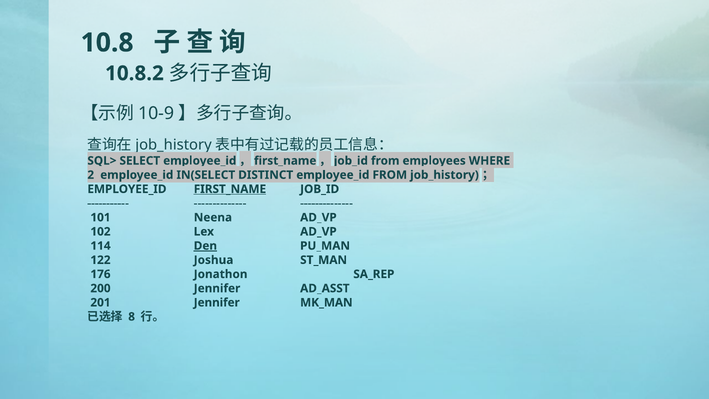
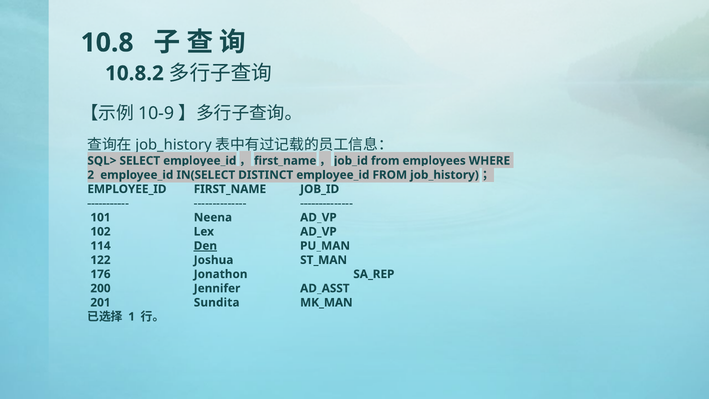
FIRST_NAME at (230, 189) underline: present -> none
201 Jennifer: Jennifer -> Sundita
8: 8 -> 1
